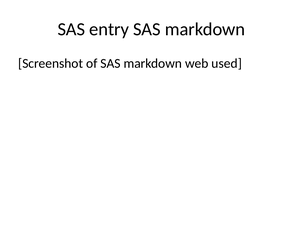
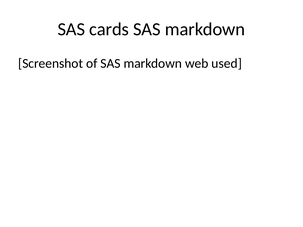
entry: entry -> cards
